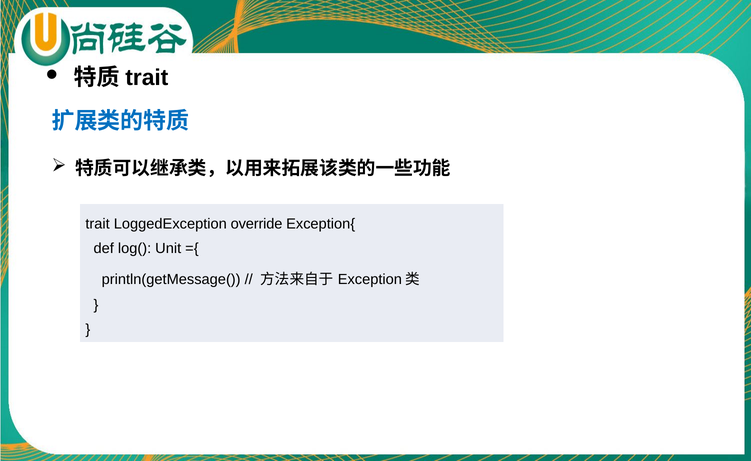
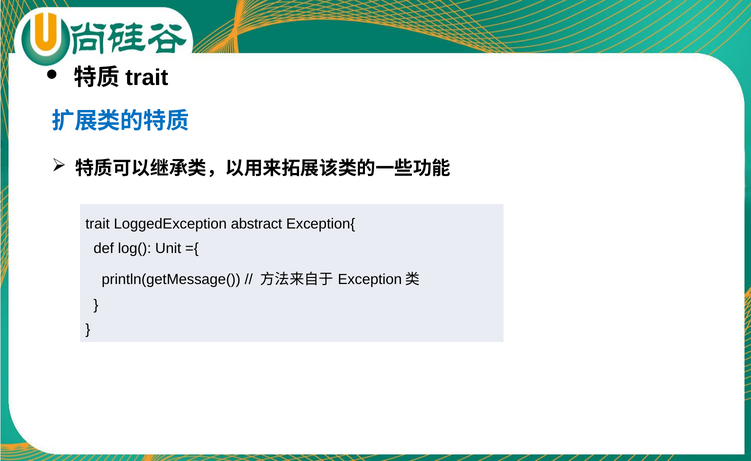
override: override -> abstract
